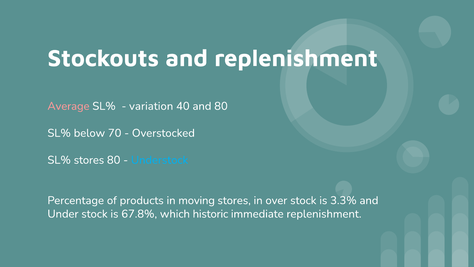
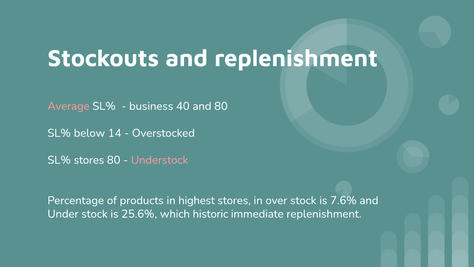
variation: variation -> business
70: 70 -> 14
Understock colour: light blue -> pink
moving: moving -> highest
3.3%: 3.3% -> 7.6%
67.8%: 67.8% -> 25.6%
